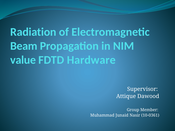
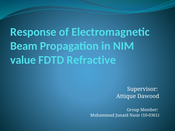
Radiation: Radiation -> Response
Hardware: Hardware -> Refractive
